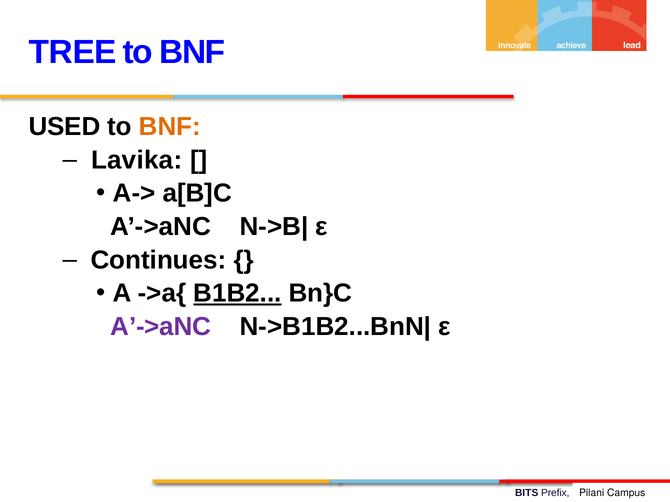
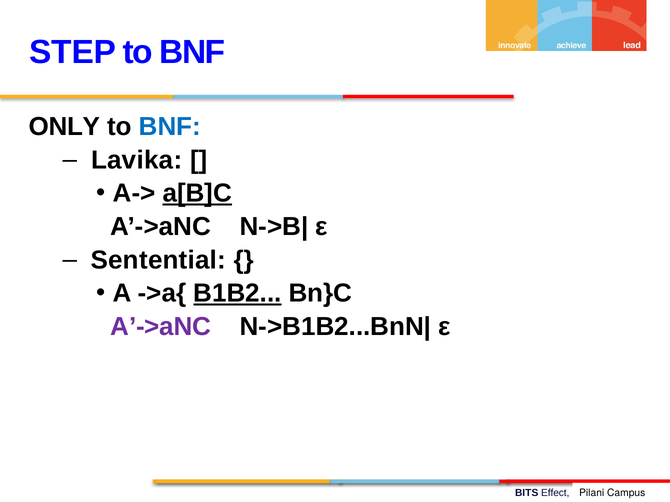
TREE: TREE -> STEP
USED: USED -> ONLY
BNF at (170, 127) colour: orange -> blue
a[B]C underline: none -> present
Continues: Continues -> Sentential
Prefix: Prefix -> Effect
